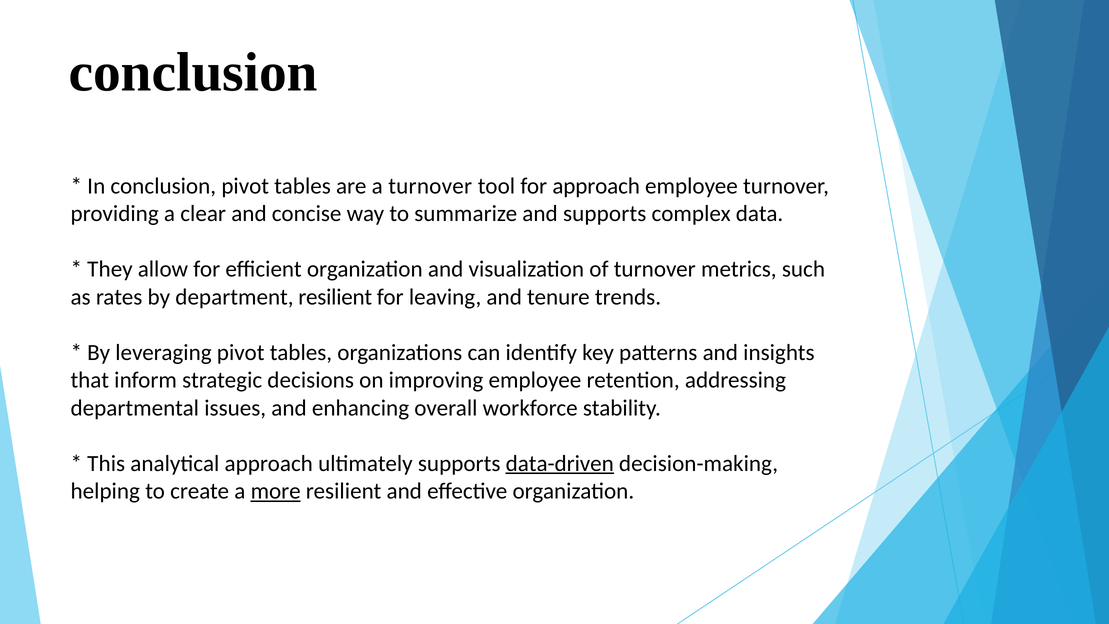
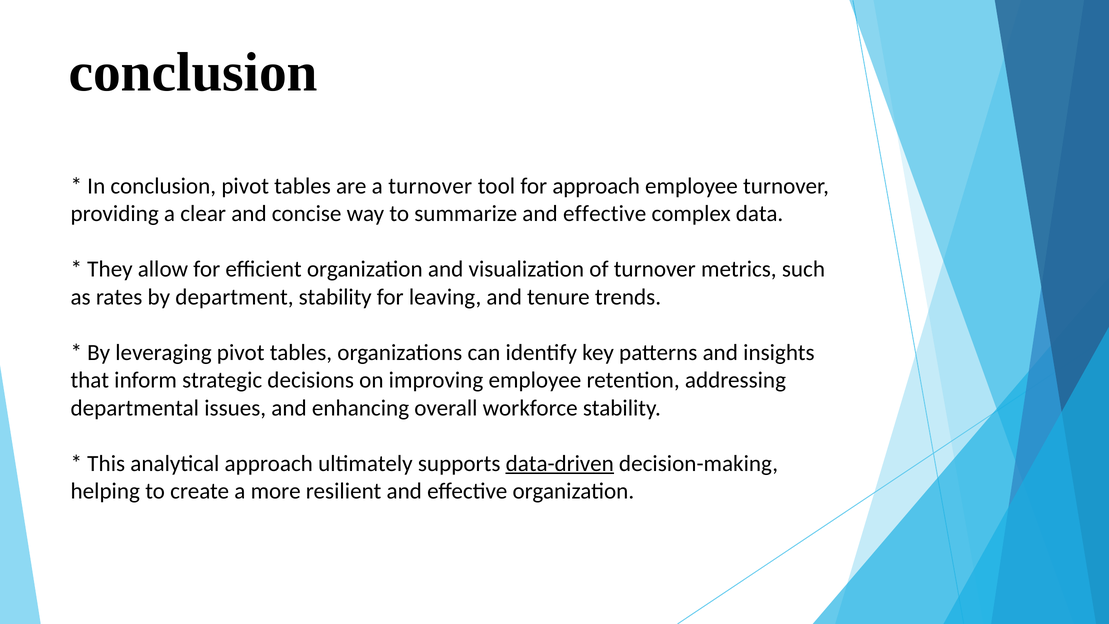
summarize and supports: supports -> effective
department resilient: resilient -> stability
more underline: present -> none
